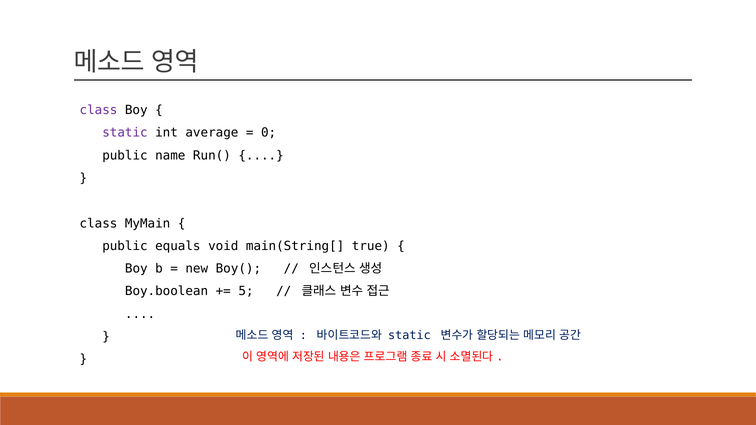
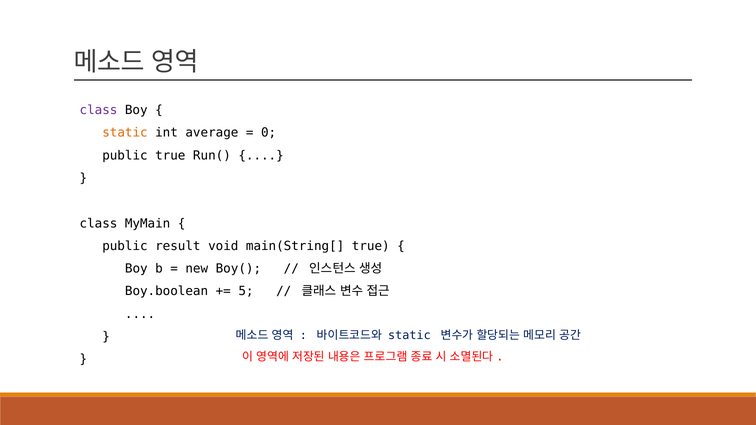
static at (125, 133) colour: purple -> orange
public name: name -> true
equals: equals -> result
